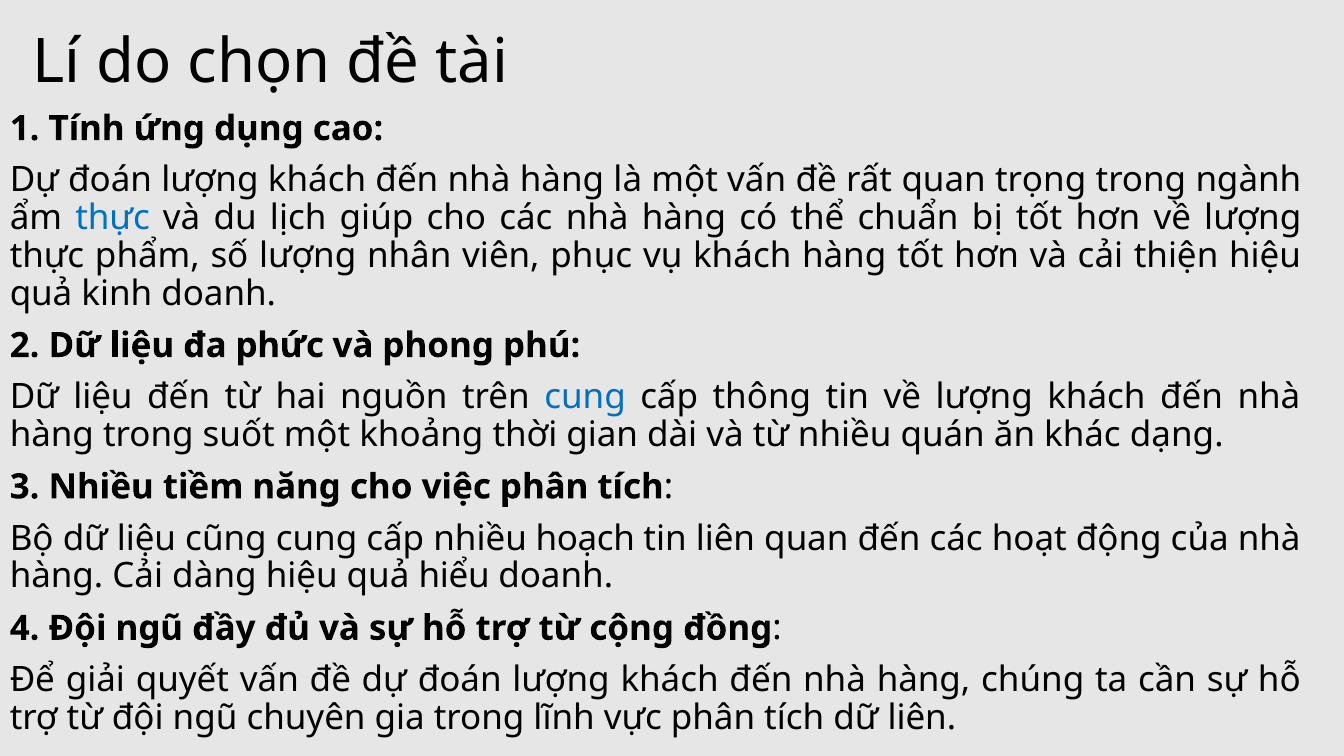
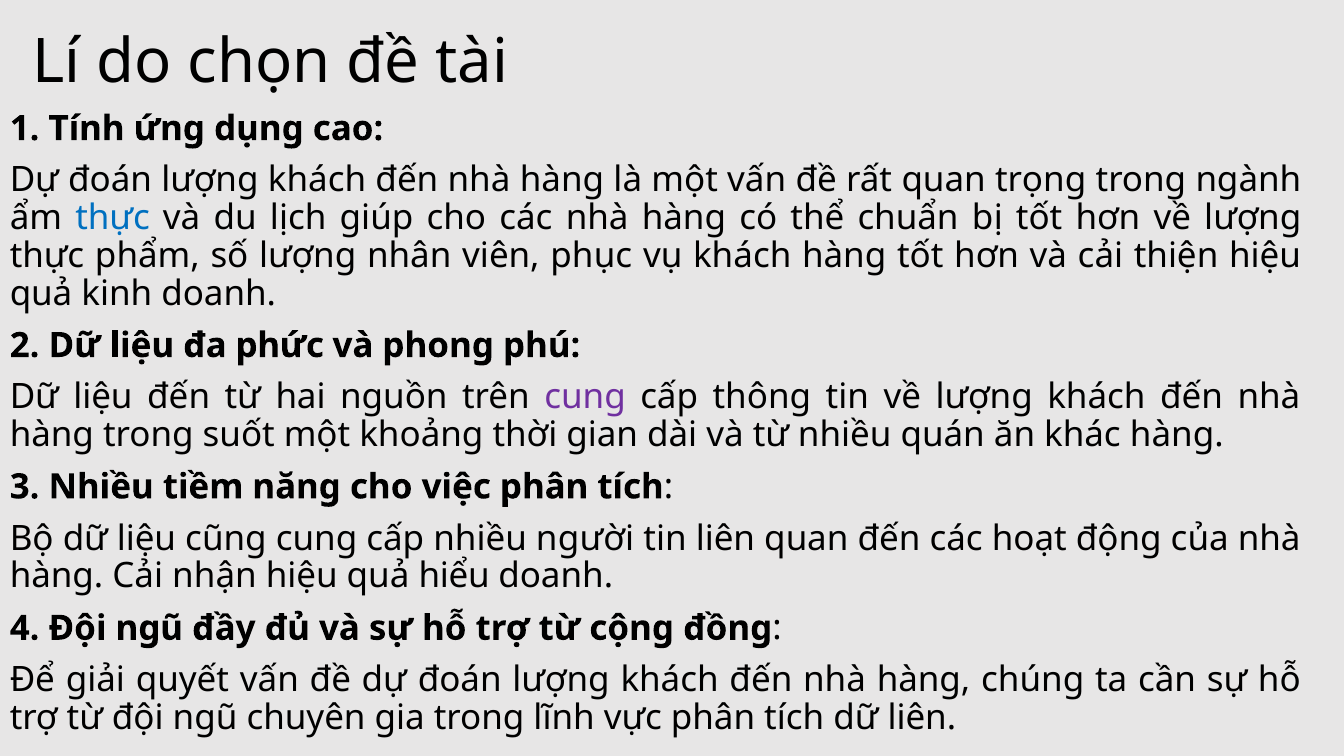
cung at (585, 397) colour: blue -> purple
khác dạng: dạng -> hàng
hoạch: hoạch -> người
dàng: dàng -> nhận
